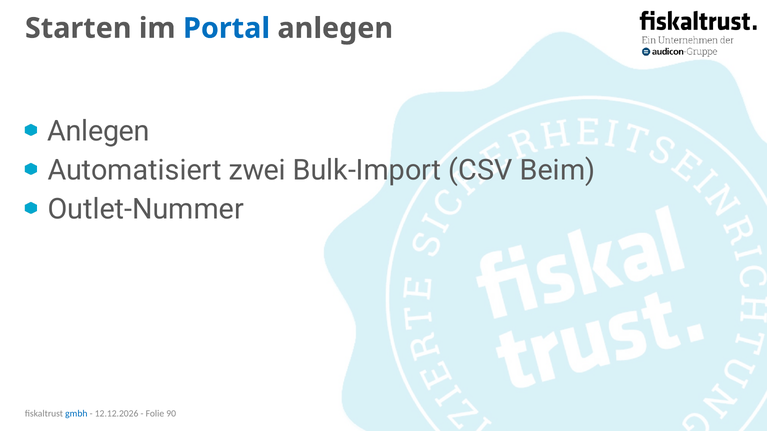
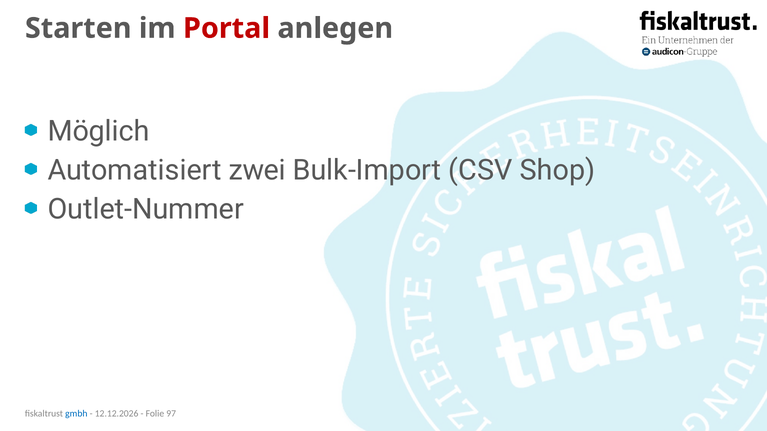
Portal colour: blue -> red
Anlegen at (99, 131): Anlegen -> Möglich
Beim: Beim -> Shop
90: 90 -> 97
